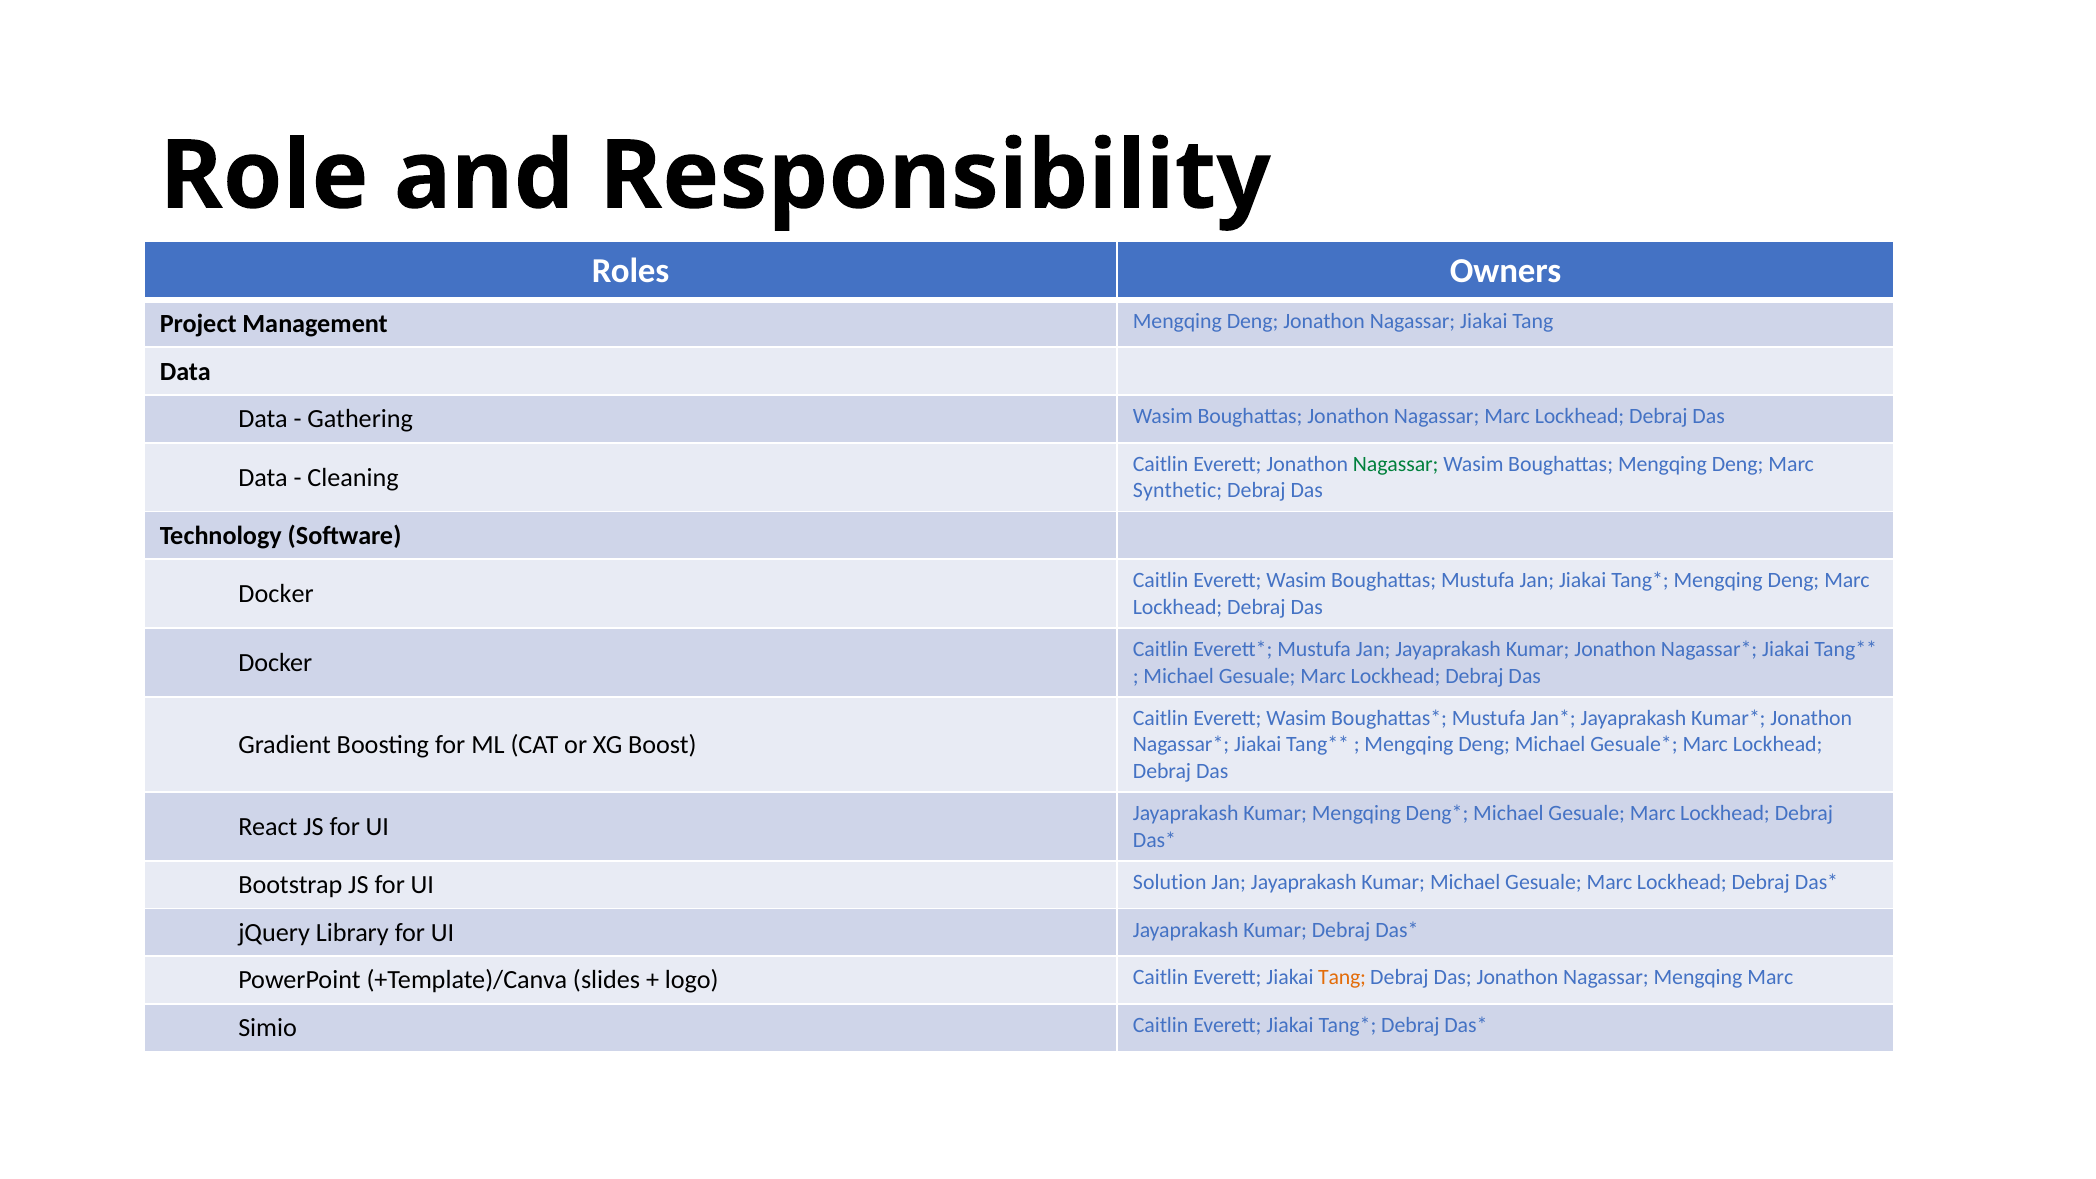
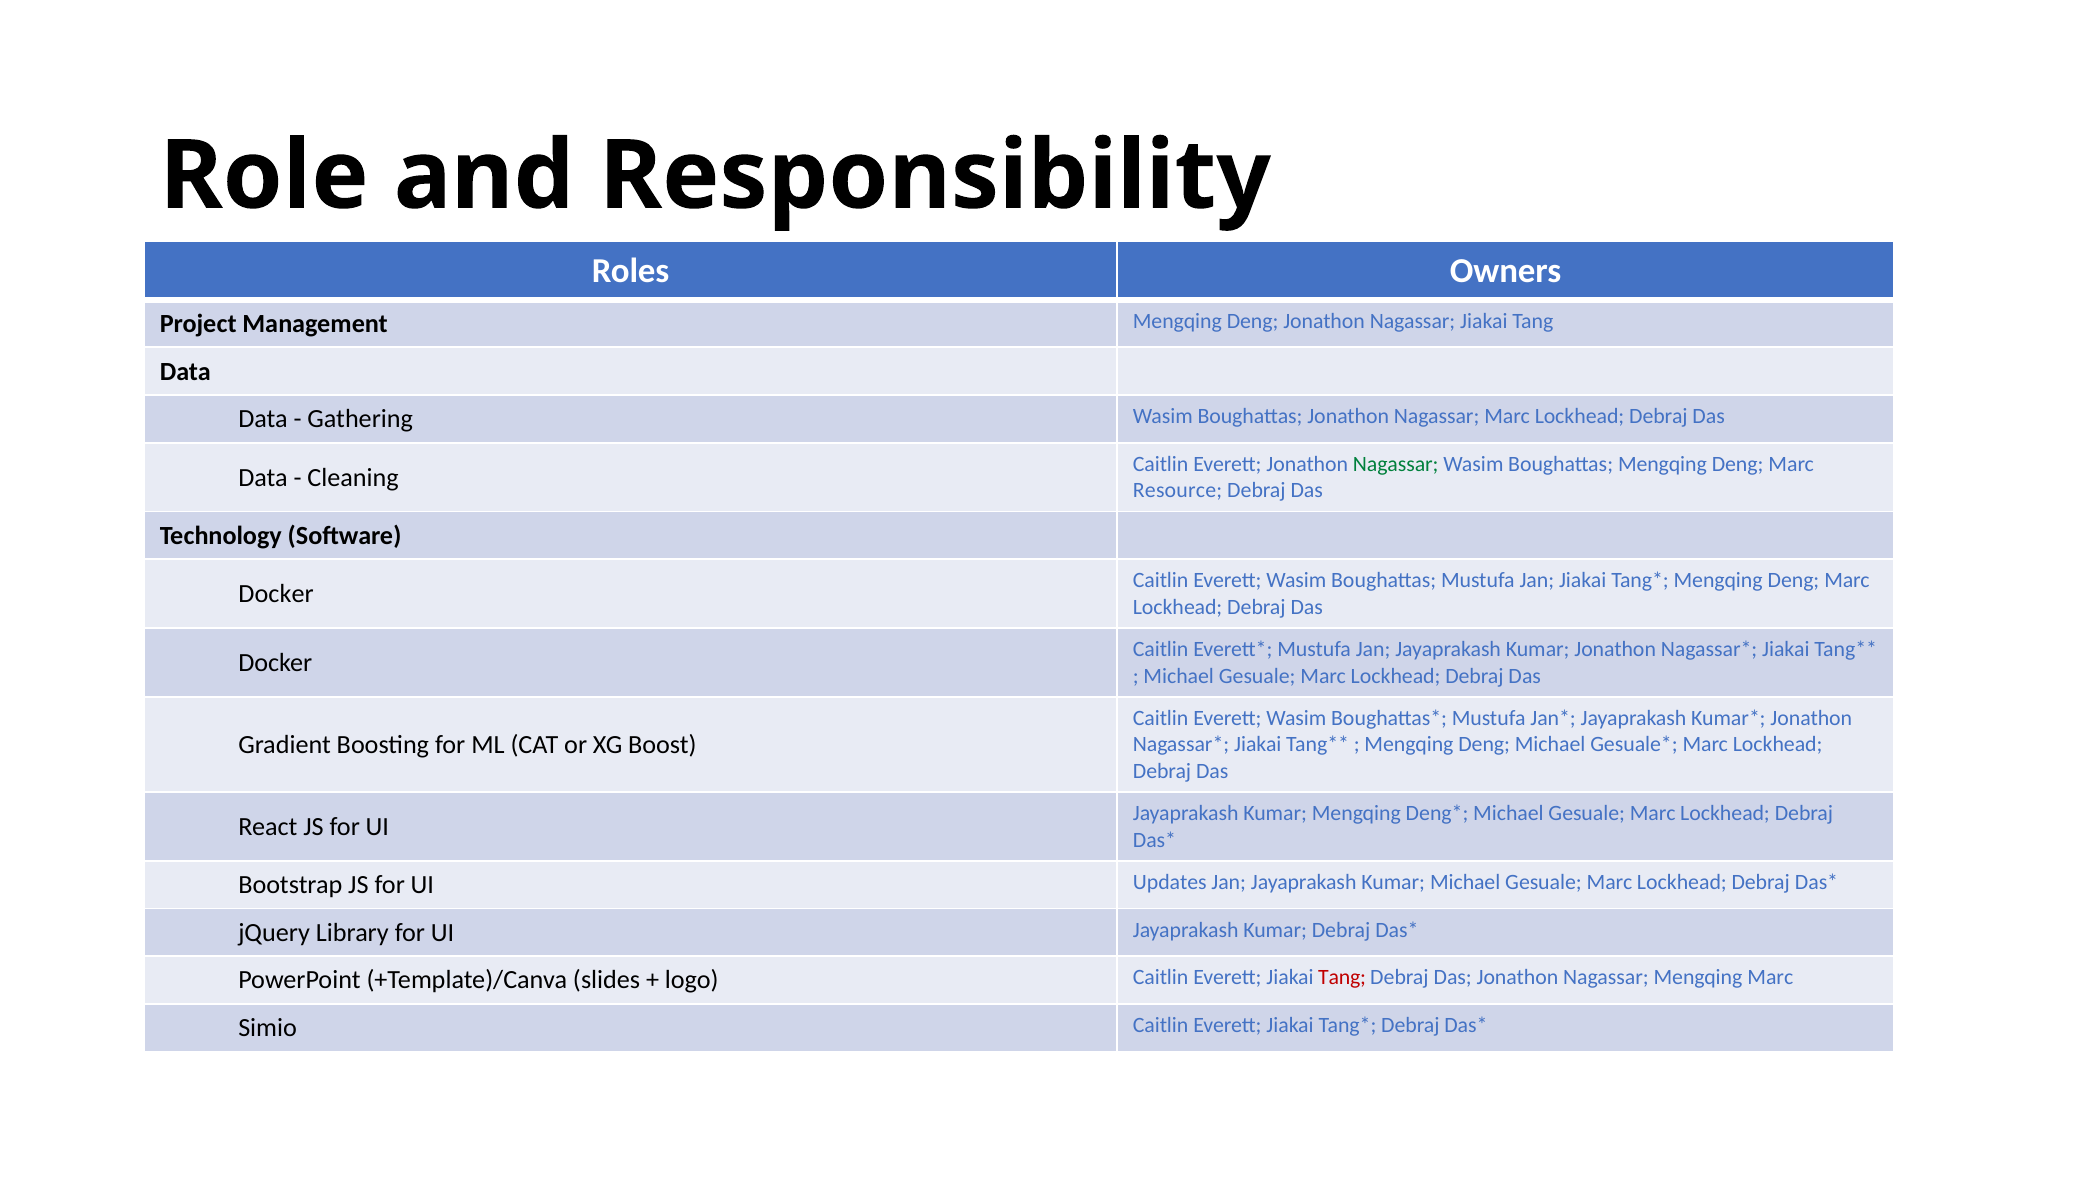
Synthetic: Synthetic -> Resource
Solution: Solution -> Updates
Tang at (1342, 978) colour: orange -> red
